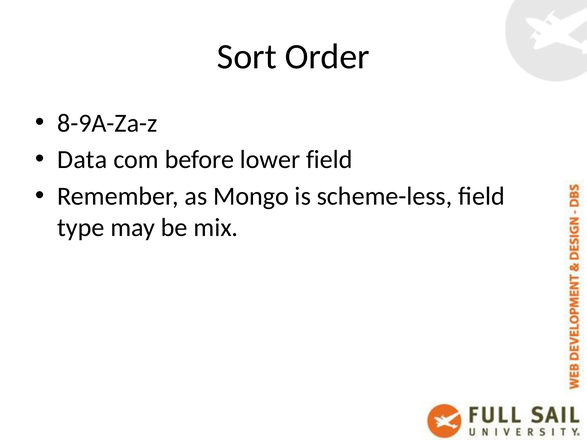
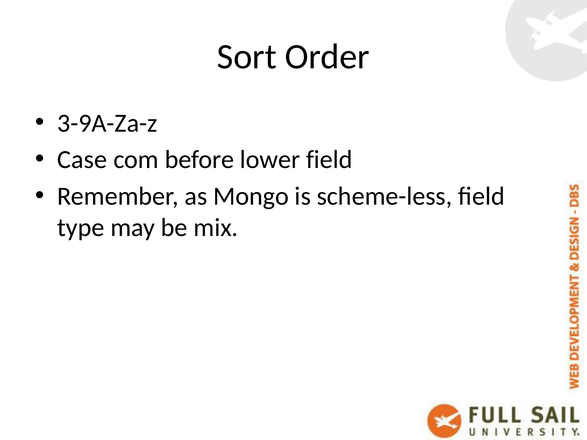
8-9A-Za-z: 8-9A-Za-z -> 3-9A-Za-z
Data: Data -> Case
